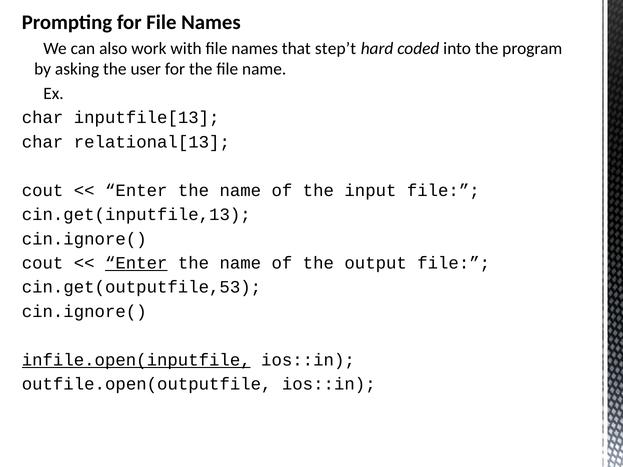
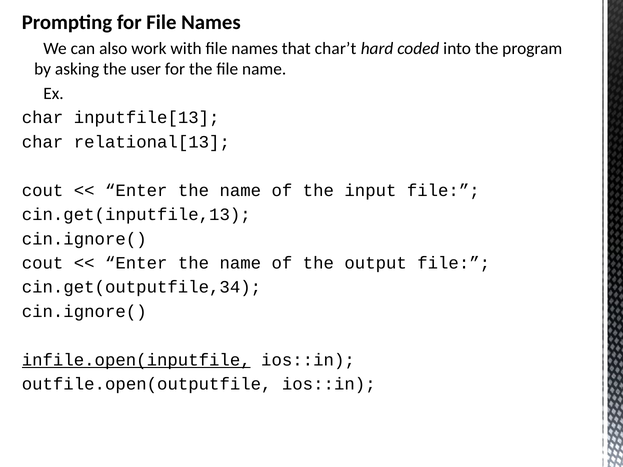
step’t: step’t -> char’t
Enter at (136, 263) underline: present -> none
cin.get(outputfile,53: cin.get(outputfile,53 -> cin.get(outputfile,34
